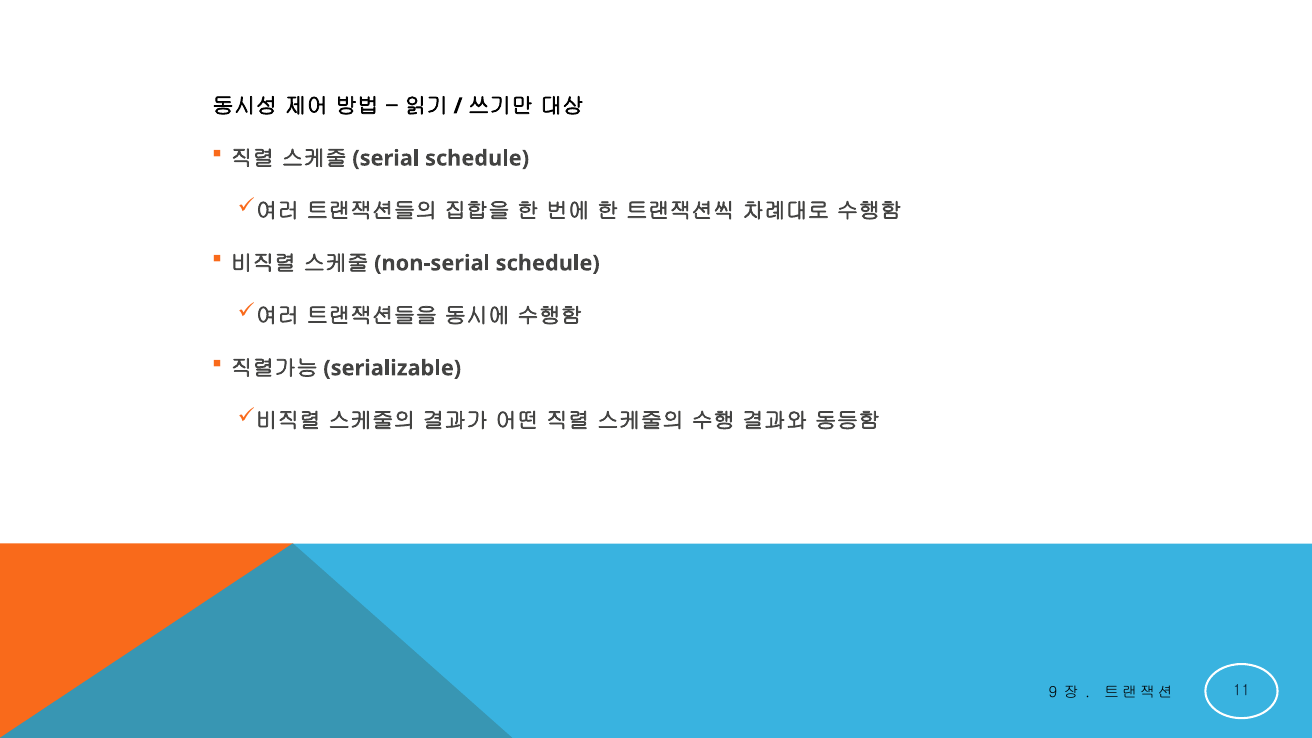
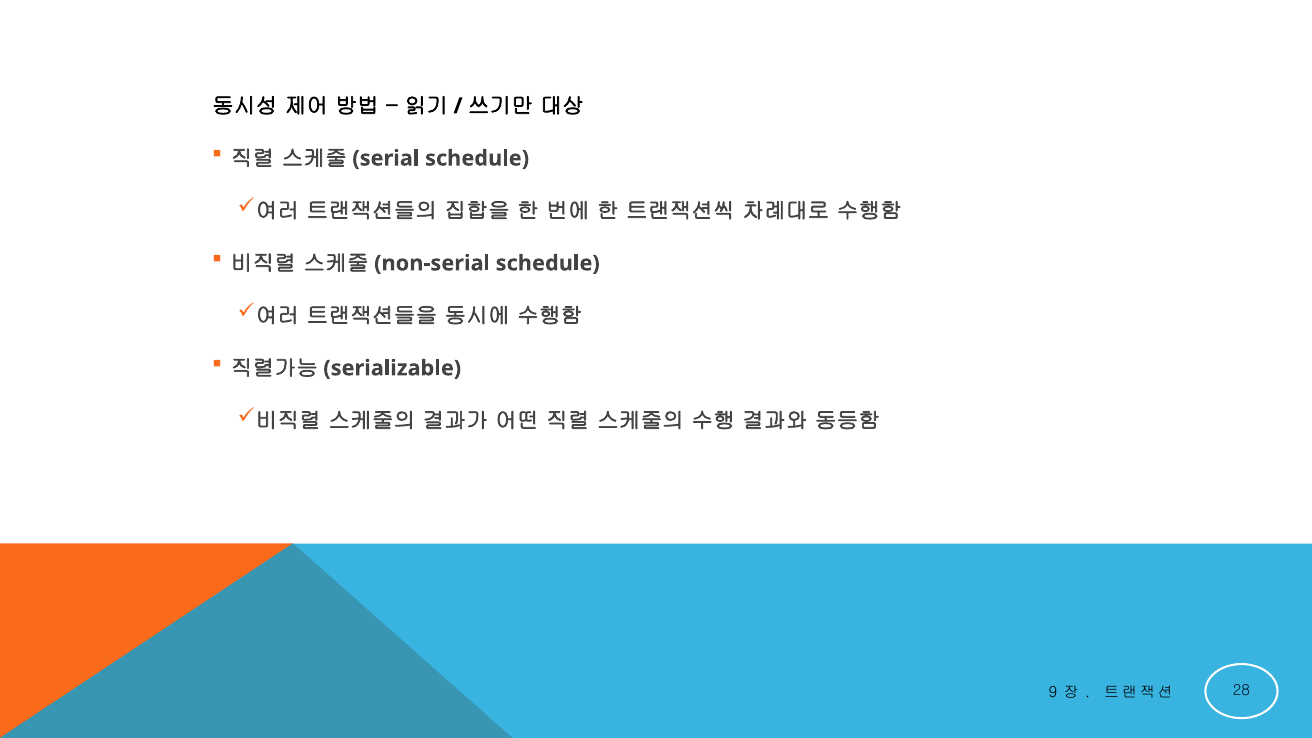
11: 11 -> 28
